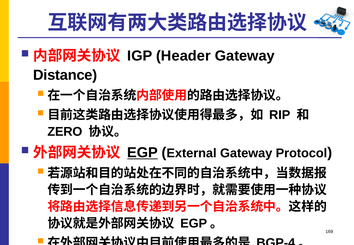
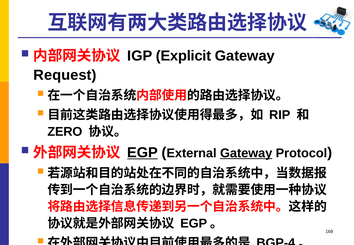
Header: Header -> Explicit
Distance: Distance -> Request
Gateway at (246, 153) underline: none -> present
